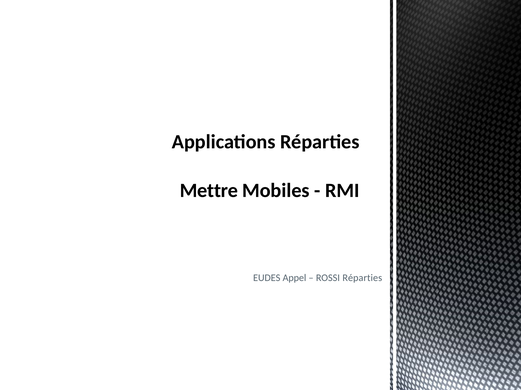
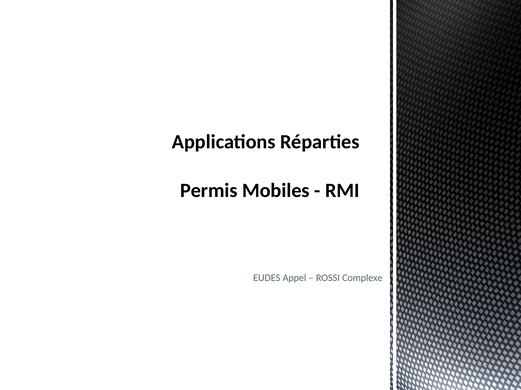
Mettre: Mettre -> Permis
ROSSI Réparties: Réparties -> Complexe
